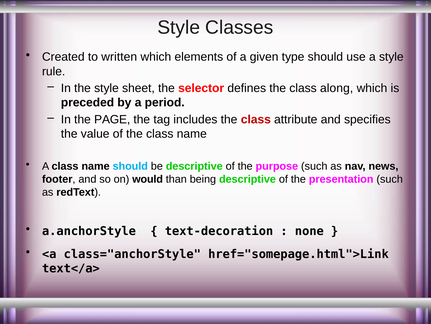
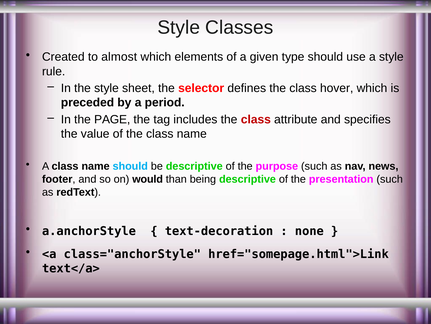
written: written -> almost
along: along -> hover
